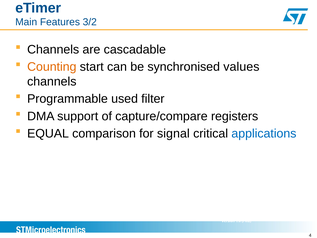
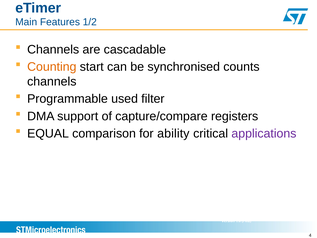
3/2: 3/2 -> 1/2
values: values -> counts
signal: signal -> ability
applications colour: blue -> purple
